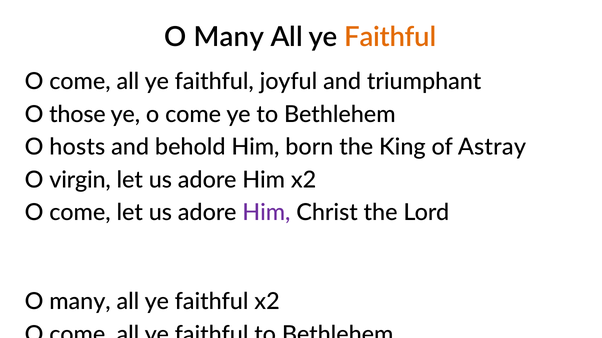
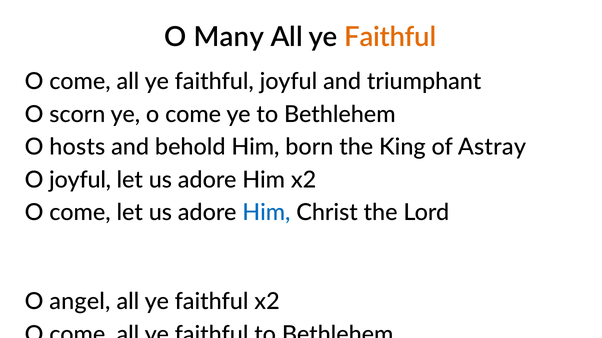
those: those -> scorn
O virgin: virgin -> joyful
Him at (266, 213) colour: purple -> blue
many at (80, 302): many -> angel
